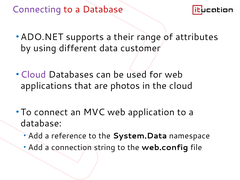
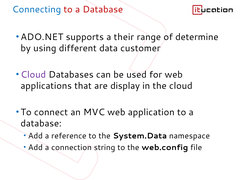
Connecting colour: purple -> blue
attributes: attributes -> determine
photos: photos -> display
